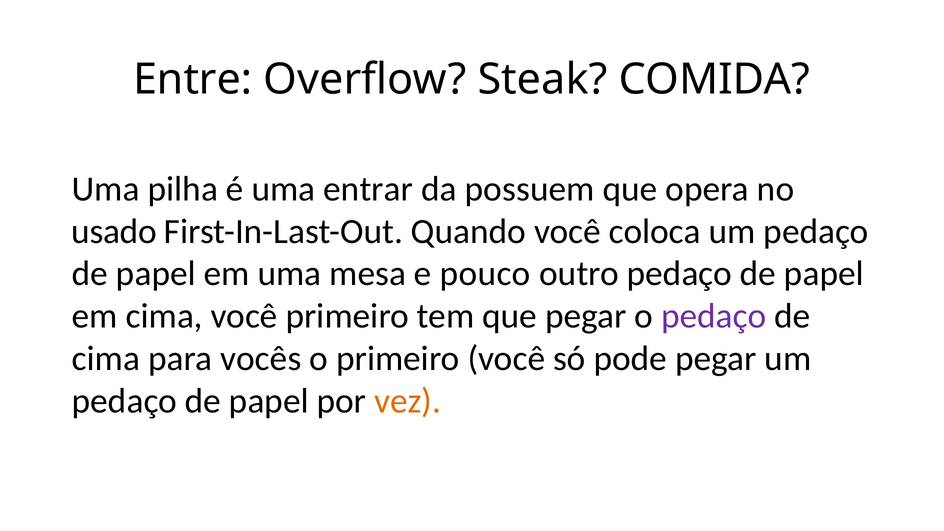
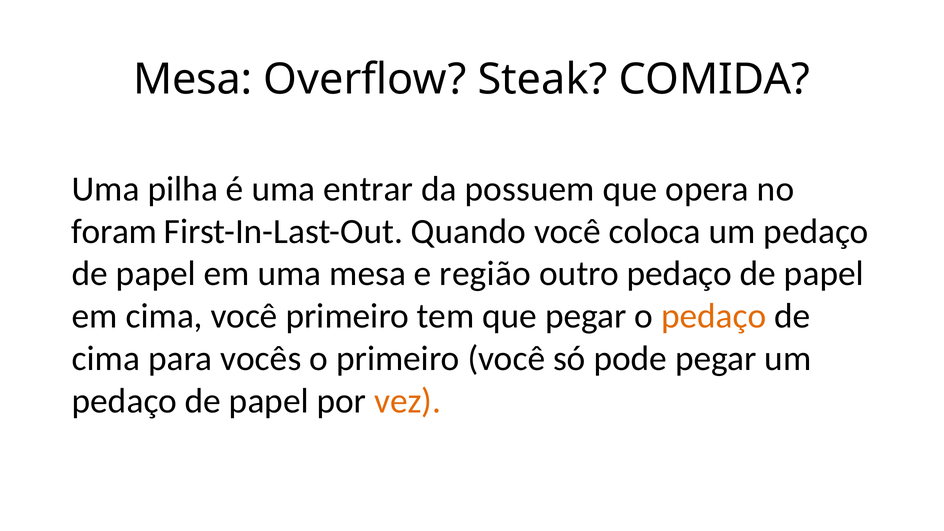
Entre at (193, 79): Entre -> Mesa
usado: usado -> foram
pouco: pouco -> região
pedaço at (714, 316) colour: purple -> orange
